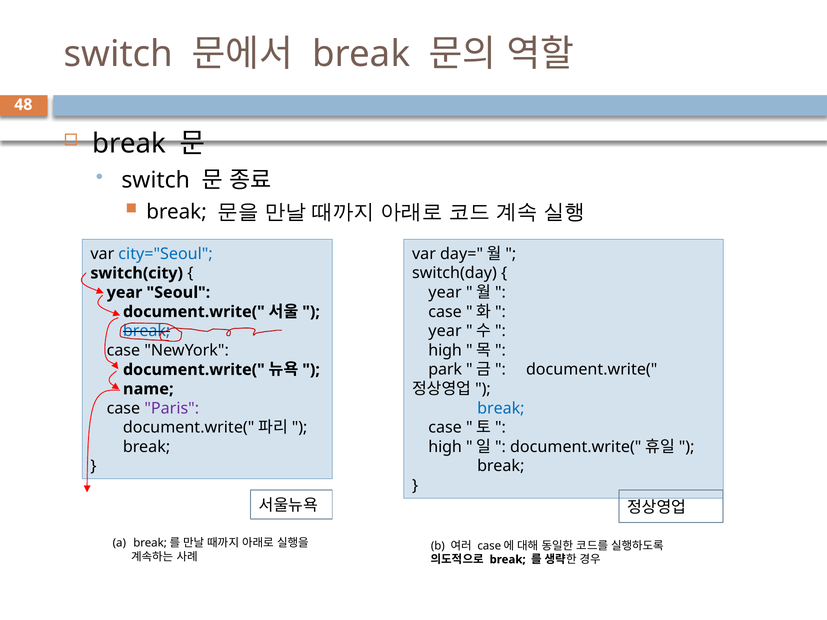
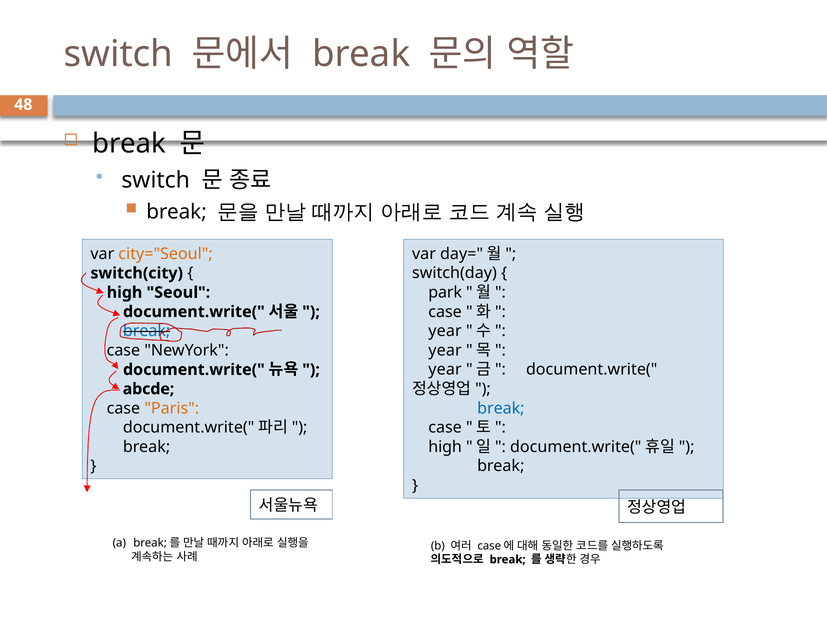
city="Seoul colour: blue -> orange
year at (445, 293): year -> park
year at (125, 293): year -> high
high at (445, 351): high -> year
park at (445, 370): park -> year
name: name -> abcde
Paris colour: purple -> orange
